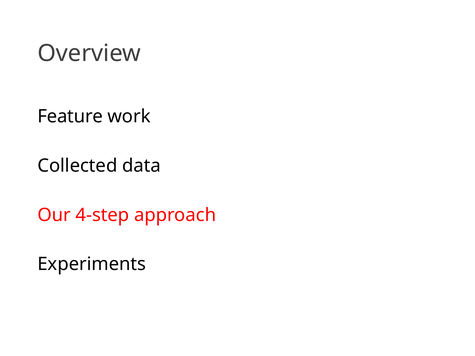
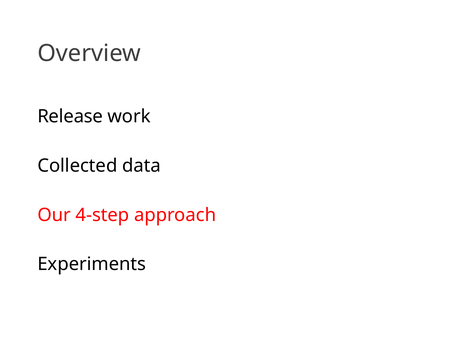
Feature: Feature -> Release
